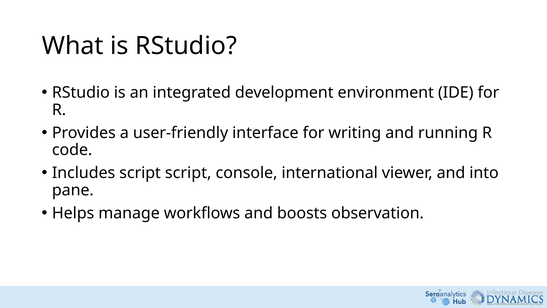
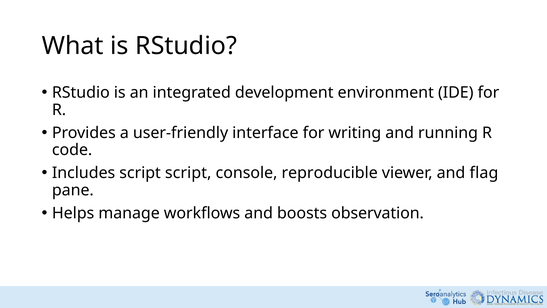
international: international -> reproducible
into: into -> flag
